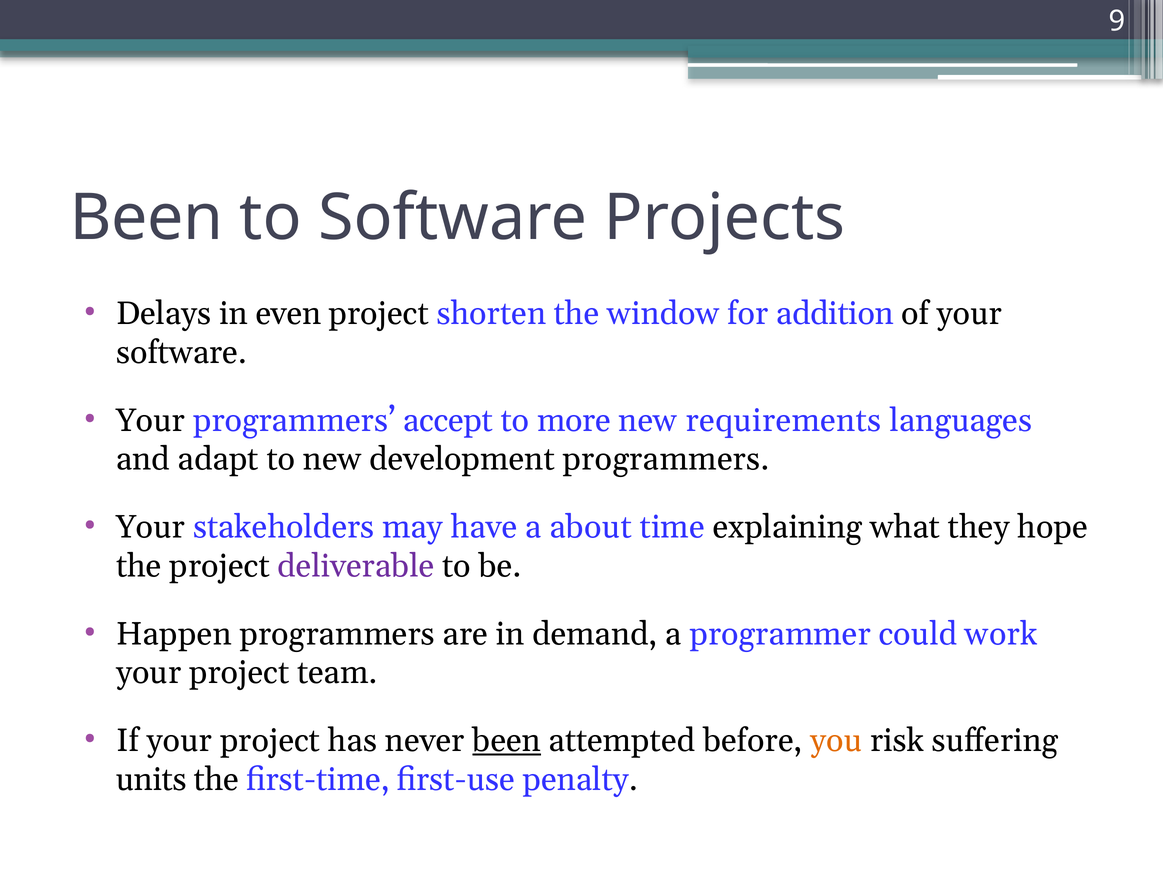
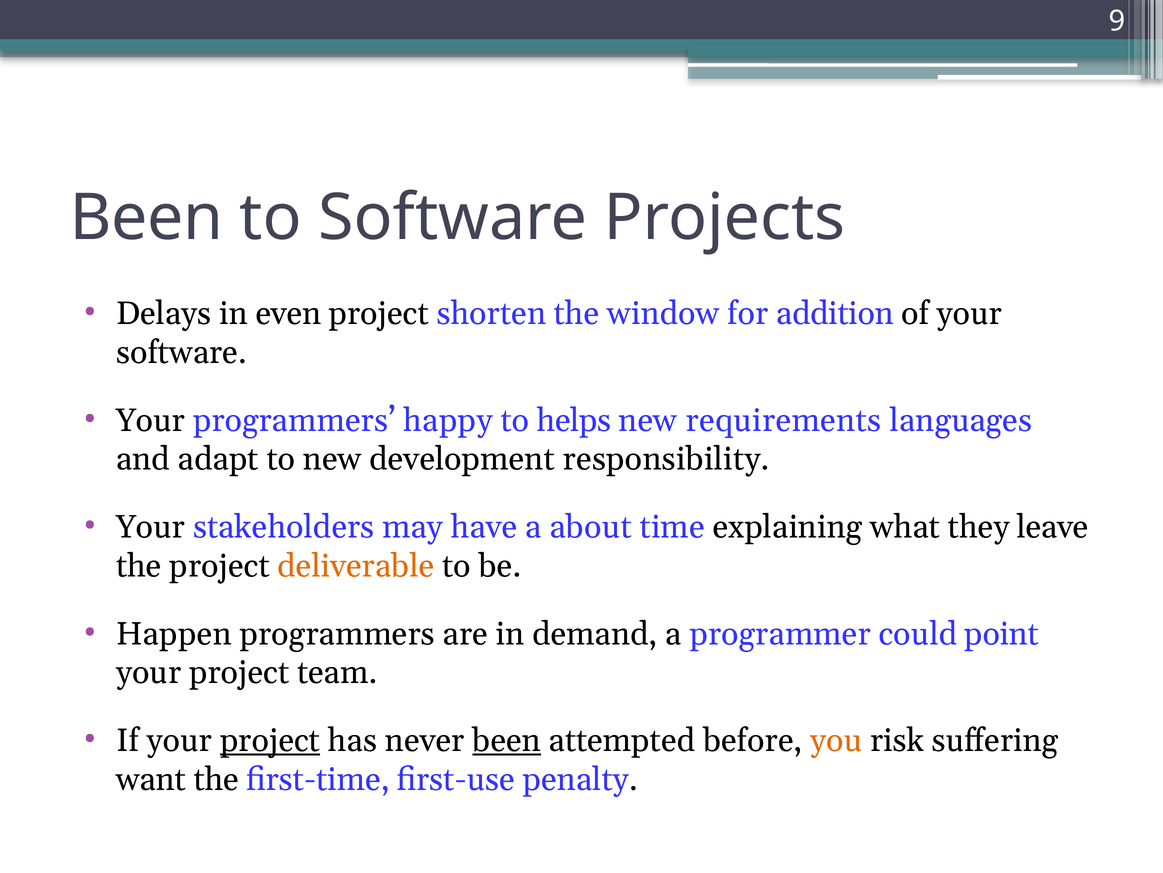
accept: accept -> happy
more: more -> helps
development programmers: programmers -> responsibility
hope: hope -> leave
deliverable colour: purple -> orange
work: work -> point
project at (270, 740) underline: none -> present
units: units -> want
